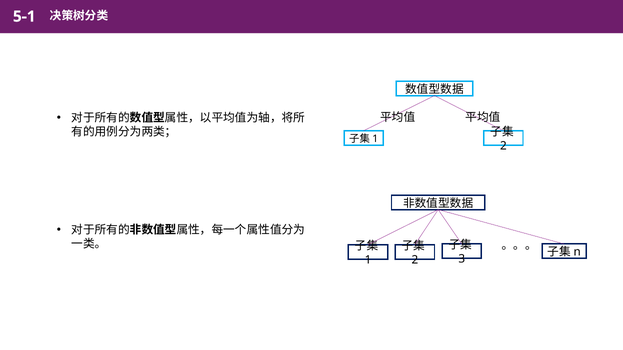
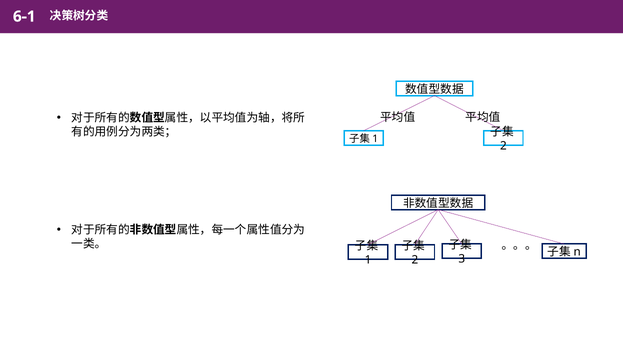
5-1: 5-1 -> 6-1
